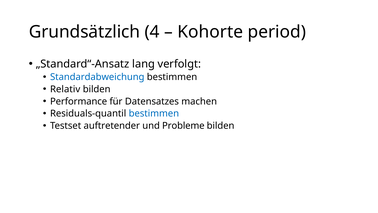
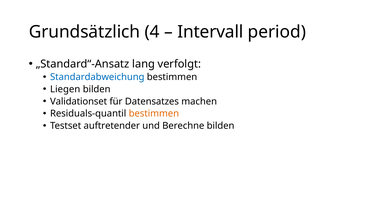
Kohorte: Kohorte -> Intervall
Relativ: Relativ -> Liegen
Performance: Performance -> Validationset
bestimmen at (154, 113) colour: blue -> orange
Probleme: Probleme -> Berechne
